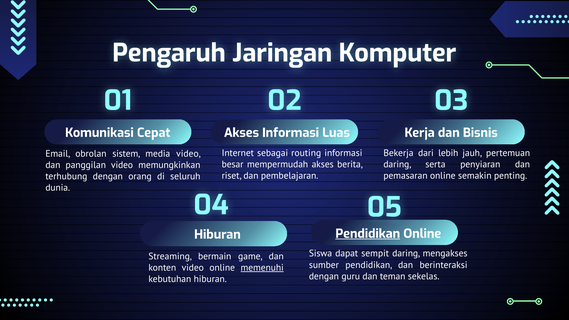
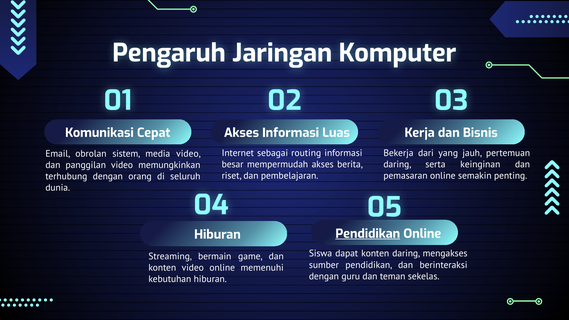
lebih: lebih -> yang
penyiaran: penyiaran -> keinginan
dapat sempit: sempit -> konten
memenuhi underline: present -> none
